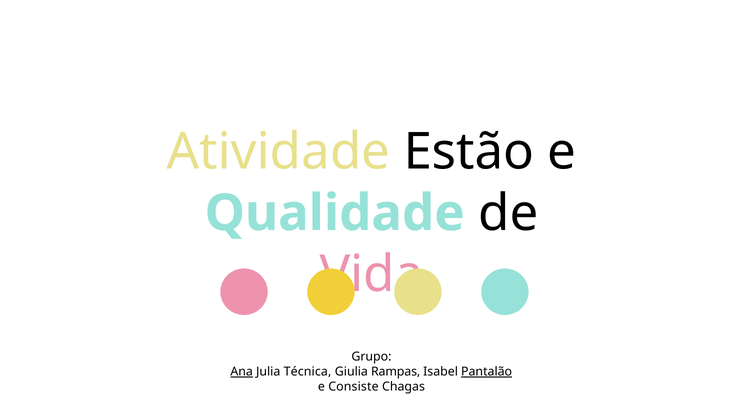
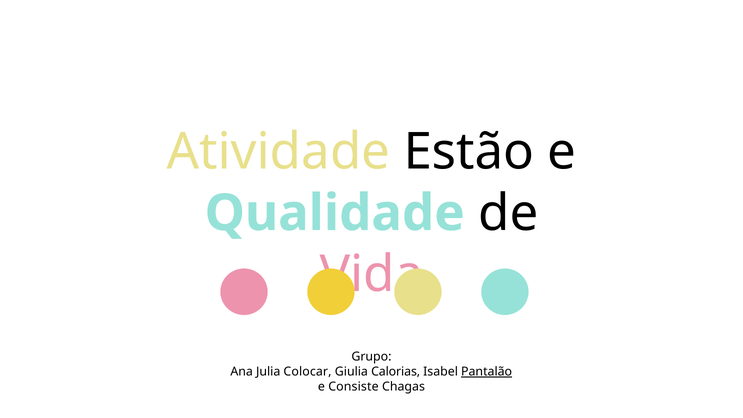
Ana underline: present -> none
Técnica: Técnica -> Colocar
Rampas: Rampas -> Calorias
